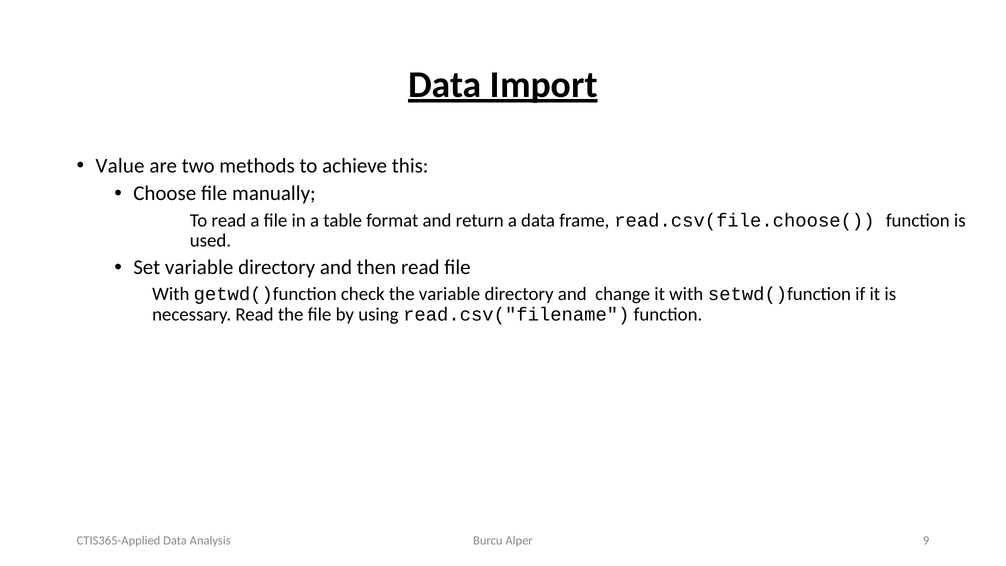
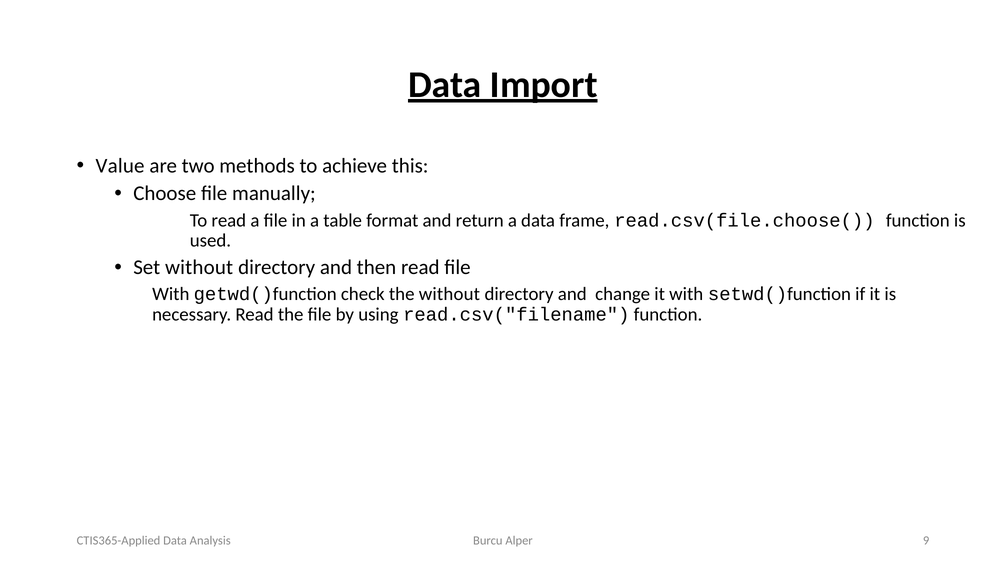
Set variable: variable -> without
the variable: variable -> without
